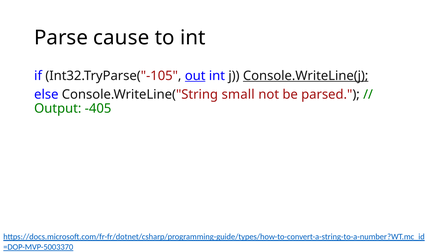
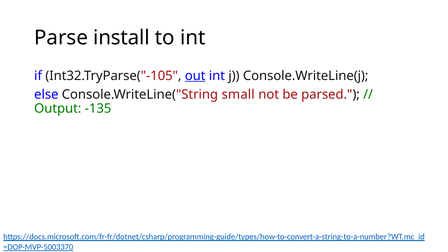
cause: cause -> install
Console.WriteLine(j underline: present -> none
-405: -405 -> -135
